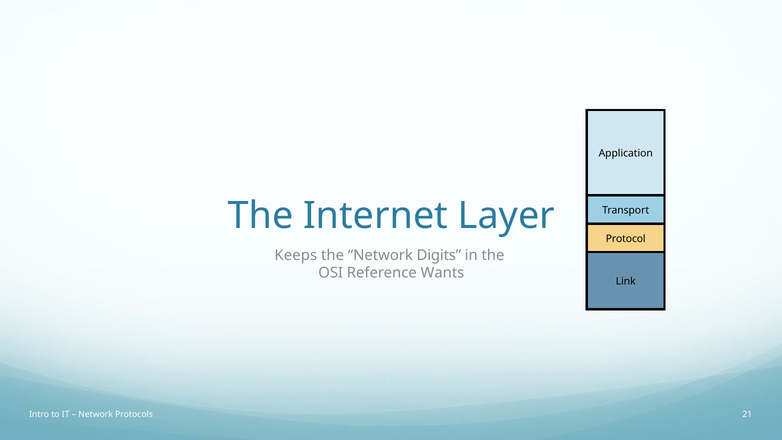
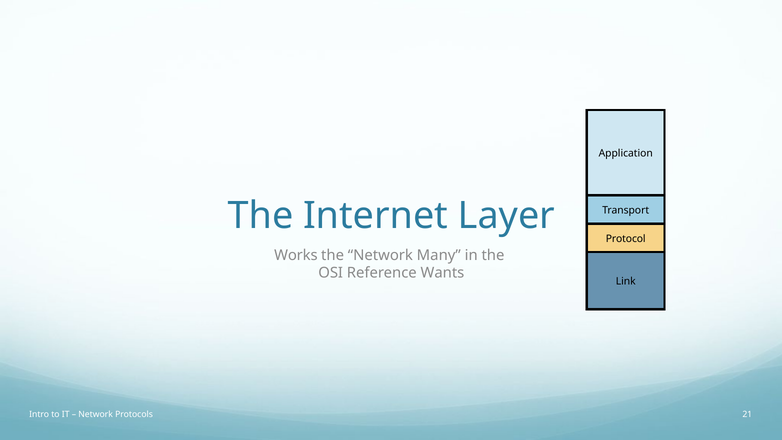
Keeps: Keeps -> Works
Digits: Digits -> Many
